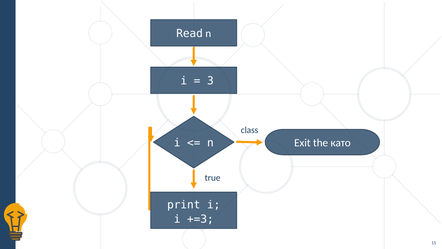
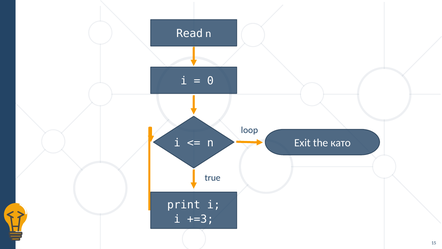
3: 3 -> 0
class: class -> loop
